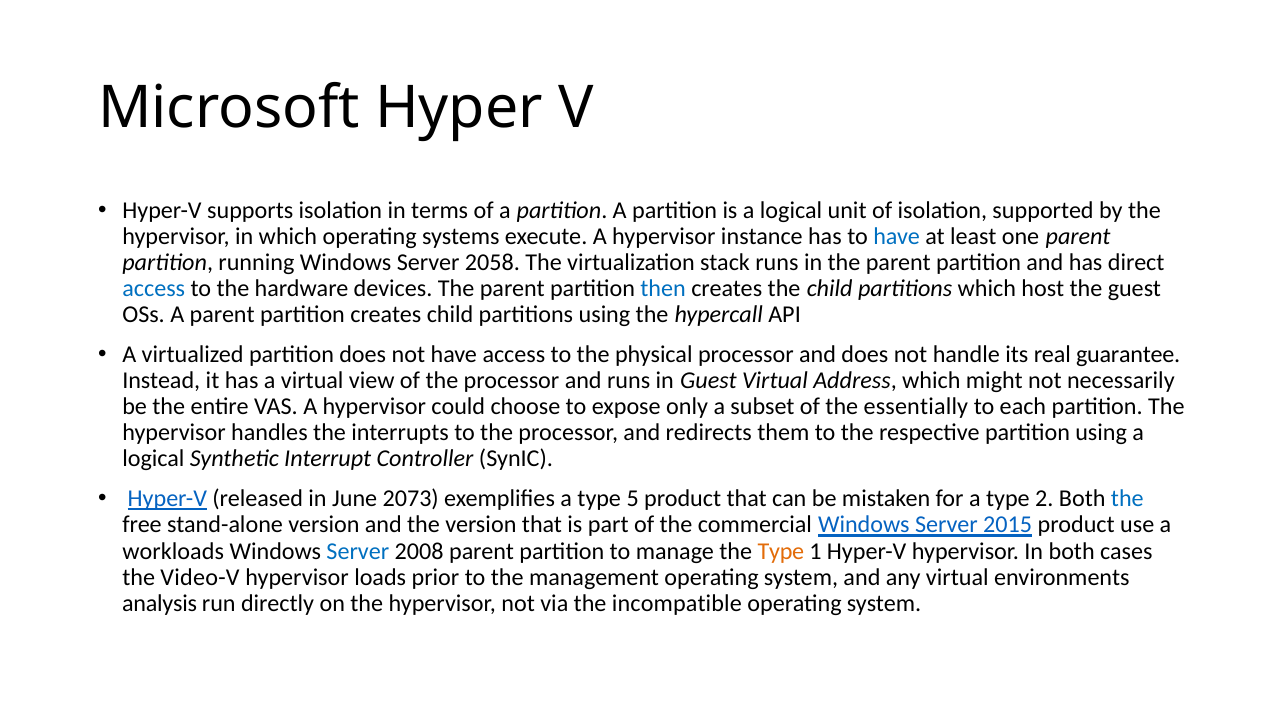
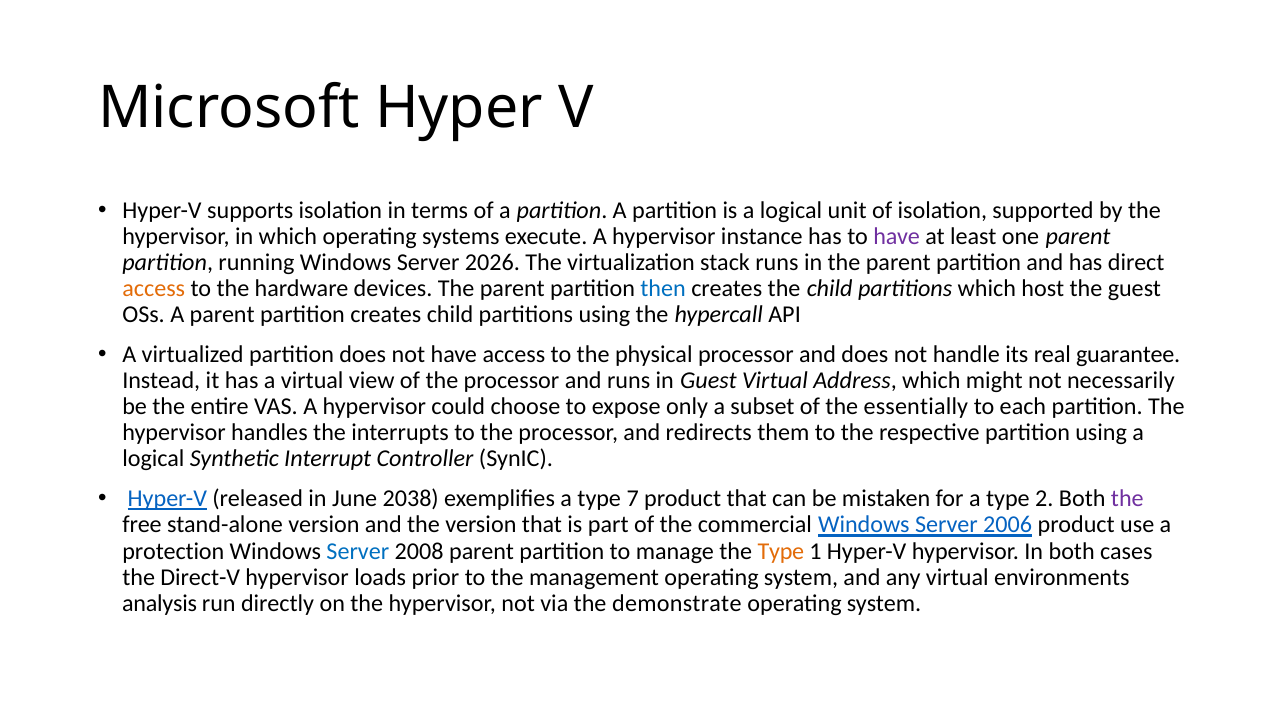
have at (897, 237) colour: blue -> purple
2058: 2058 -> 2026
access at (154, 289) colour: blue -> orange
2073: 2073 -> 2038
5: 5 -> 7
the at (1127, 499) colour: blue -> purple
2015: 2015 -> 2006
workloads: workloads -> protection
Video-V: Video-V -> Direct-V
incompatible: incompatible -> demonstrate
